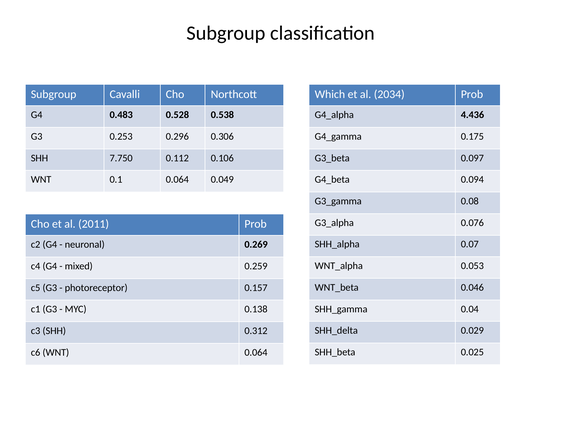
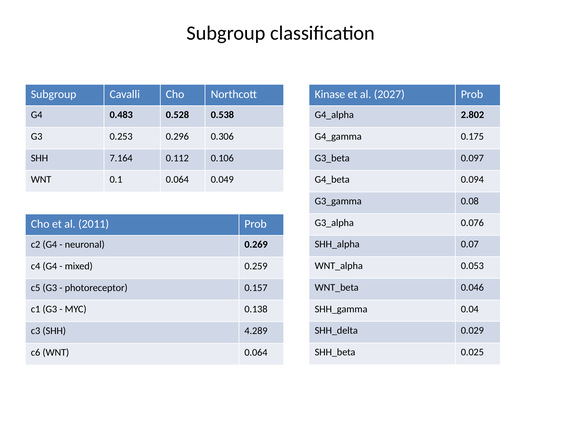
Which: Which -> Kinase
2034: 2034 -> 2027
4.436: 4.436 -> 2.802
7.750: 7.750 -> 7.164
0.312: 0.312 -> 4.289
